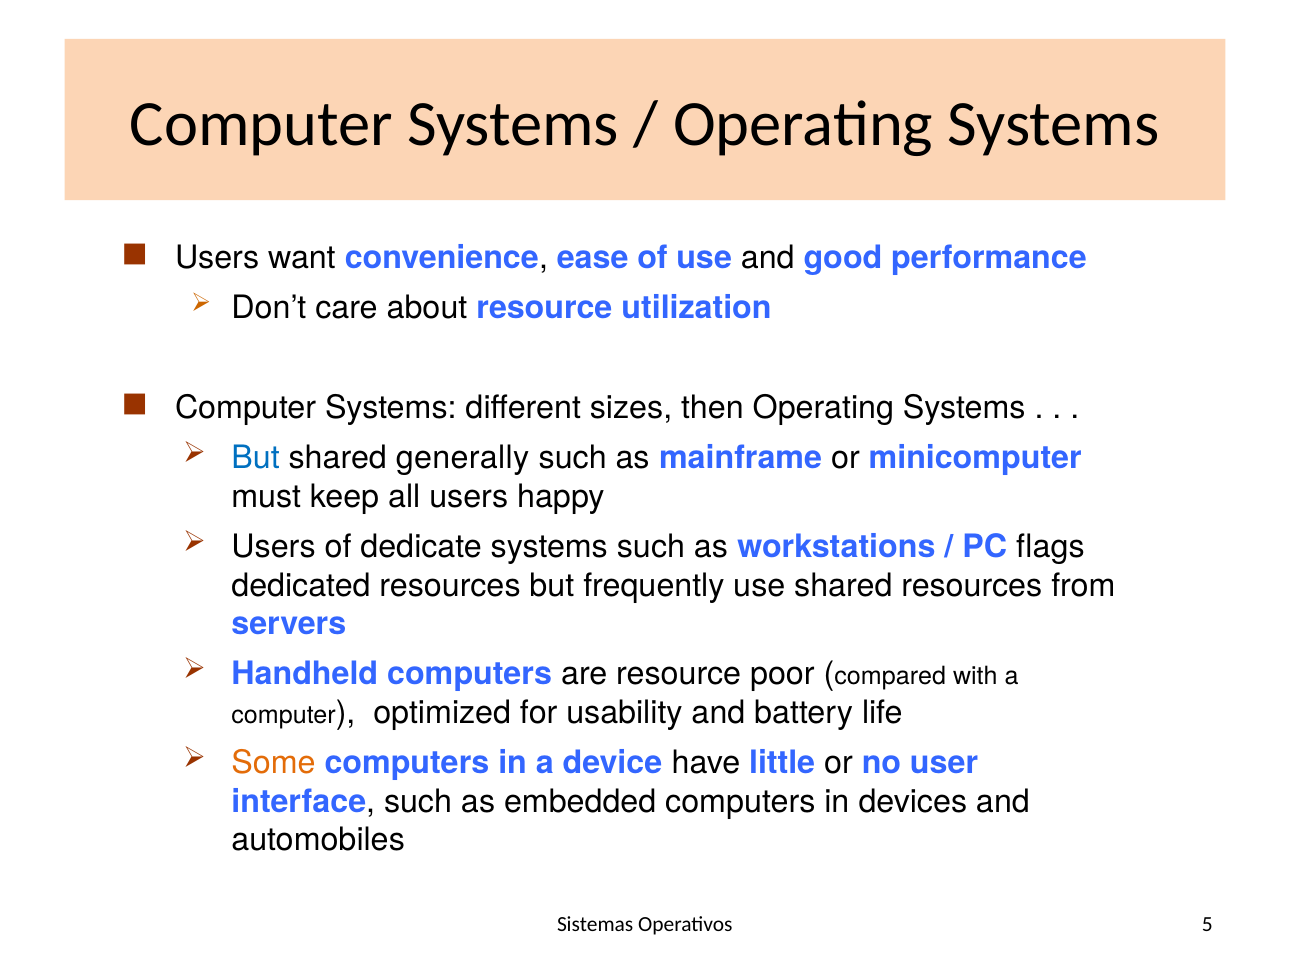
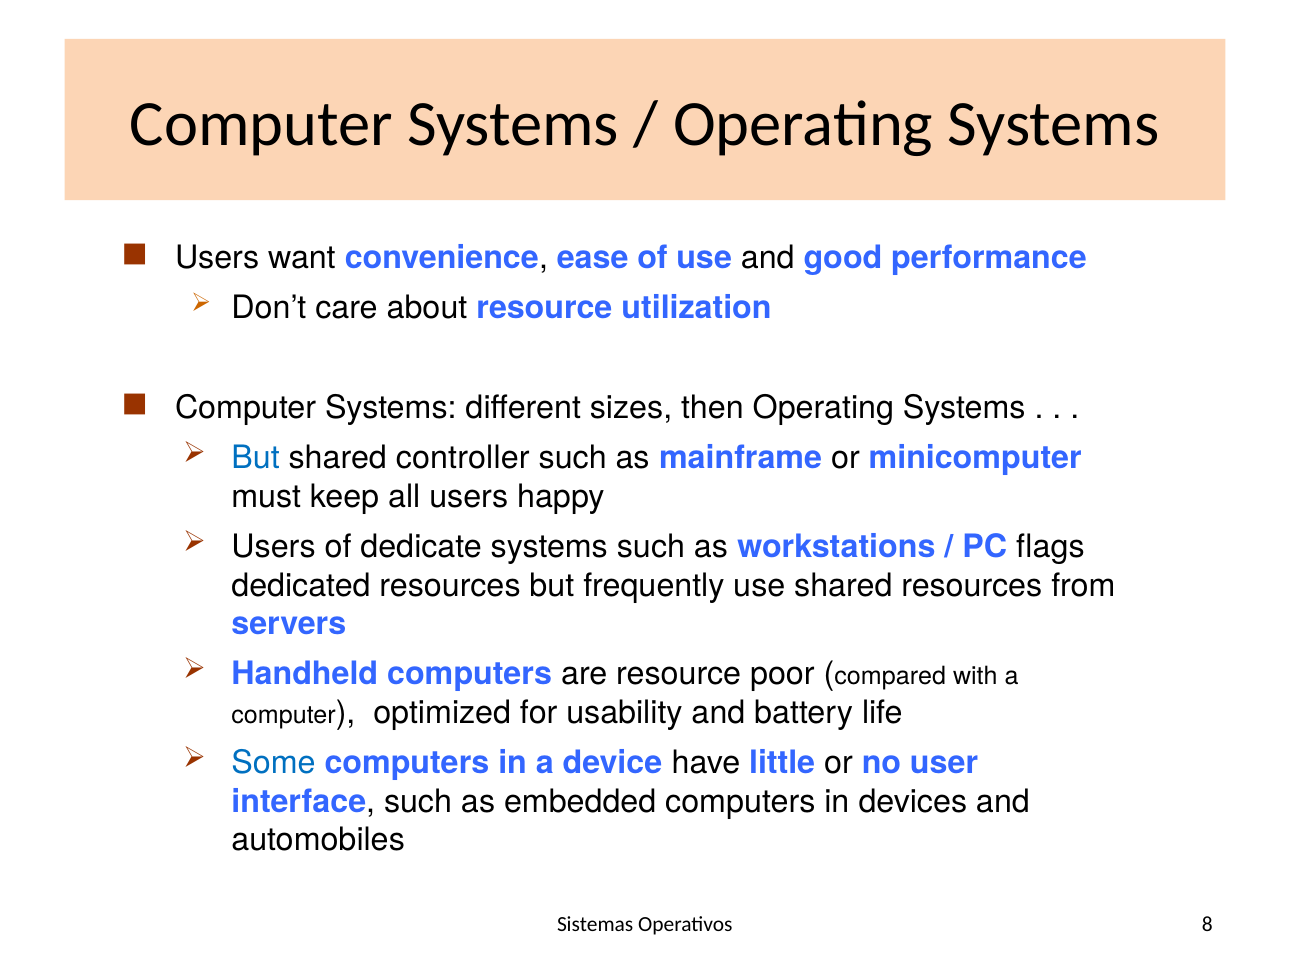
generally: generally -> controller
Some colour: orange -> blue
5: 5 -> 8
